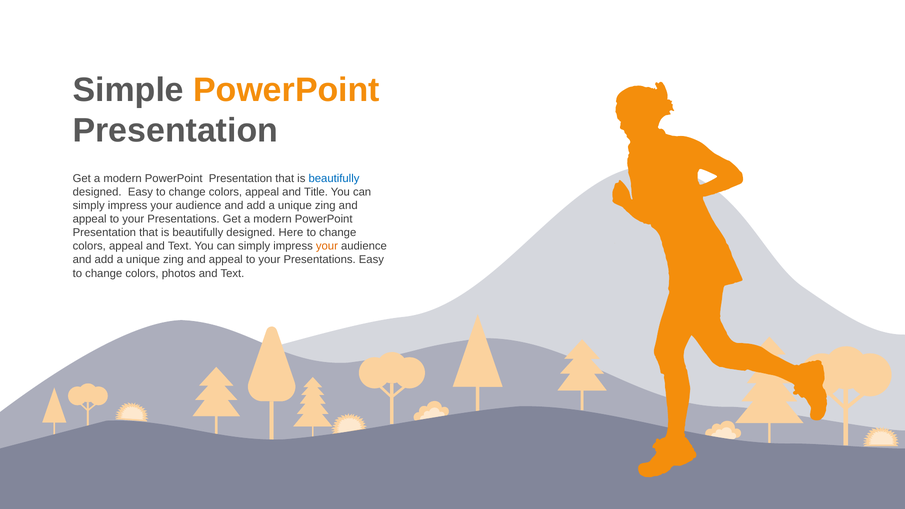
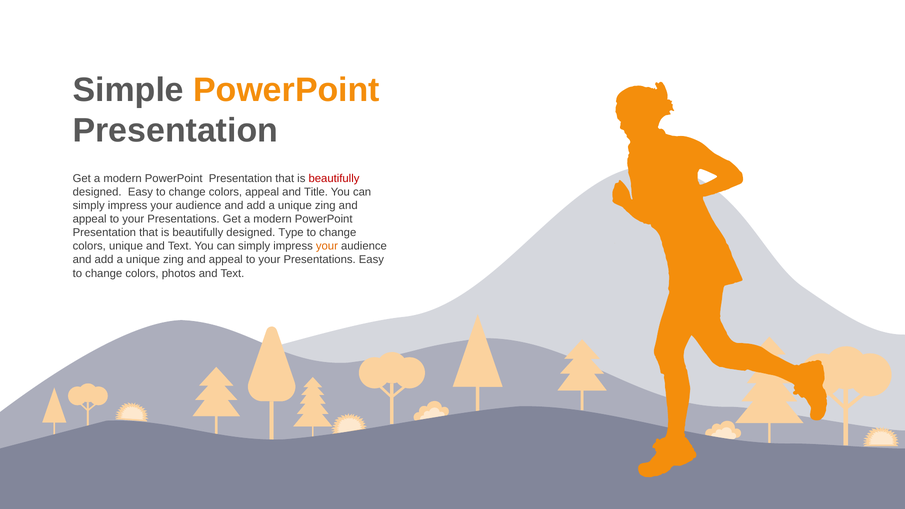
beautifully at (334, 178) colour: blue -> red
Here: Here -> Type
appeal at (126, 246): appeal -> unique
